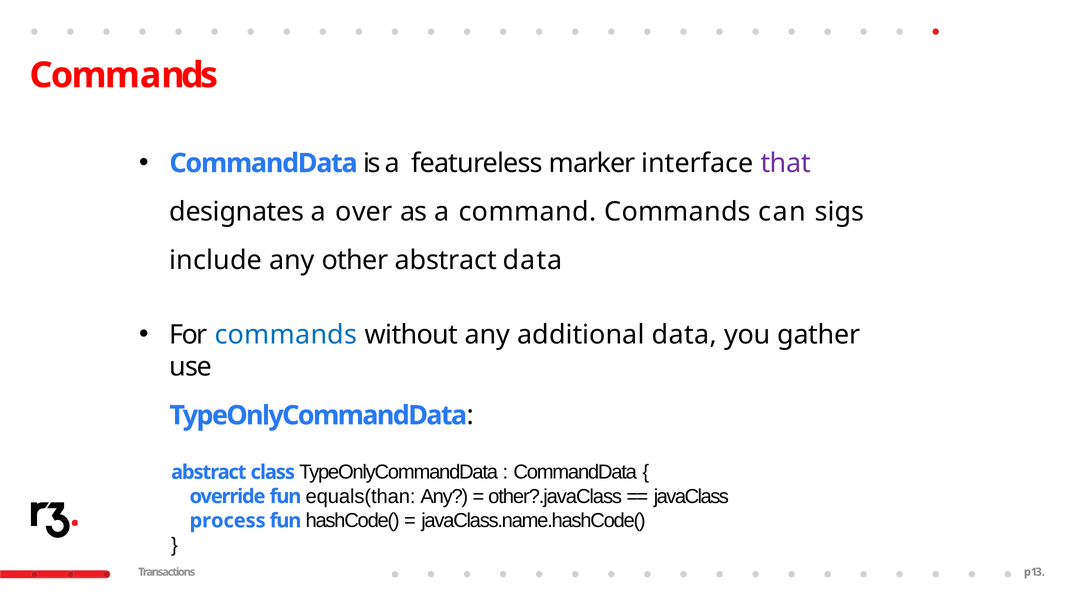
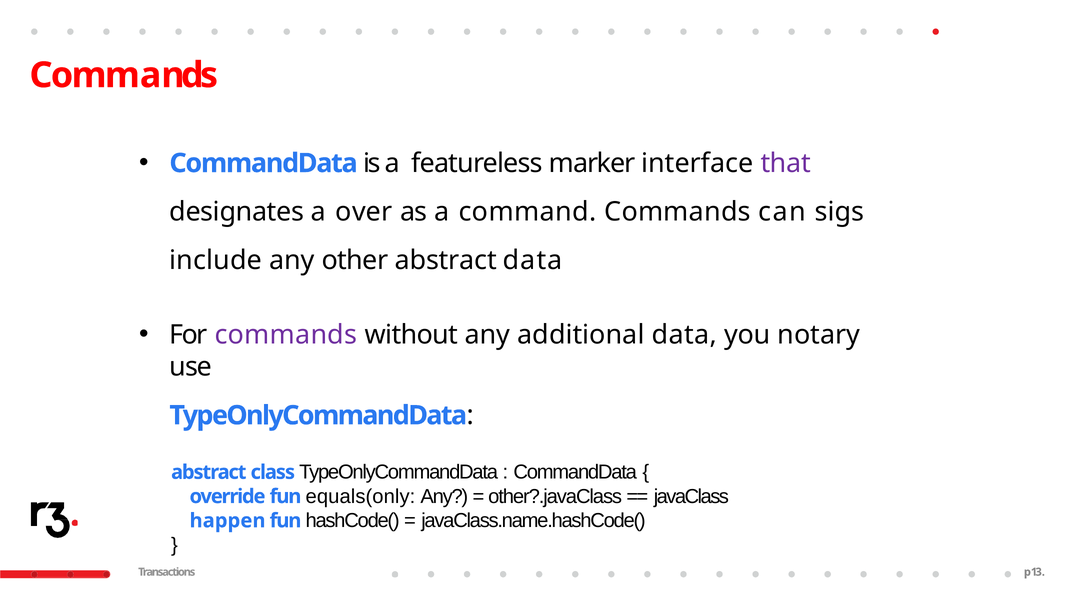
commands at (286, 335) colour: blue -> purple
gather: gather -> notary
equals(than: equals(than -> equals(only
process: process -> happen
